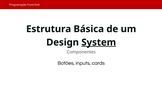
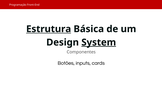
Estrutura underline: none -> present
